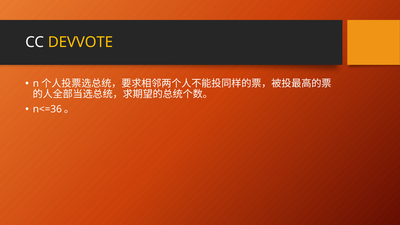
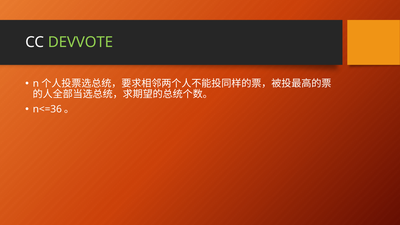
DEVVOTE colour: yellow -> light green
